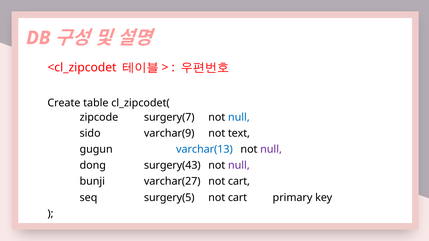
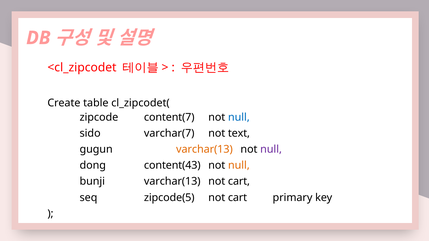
surgery(7: surgery(7 -> content(7
varchar(9: varchar(9 -> varchar(7
varchar(13 at (204, 150) colour: blue -> orange
surgery(43: surgery(43 -> content(43
null at (239, 166) colour: purple -> orange
bunji varchar(27: varchar(27 -> varchar(13
surgery(5: surgery(5 -> zipcode(5
